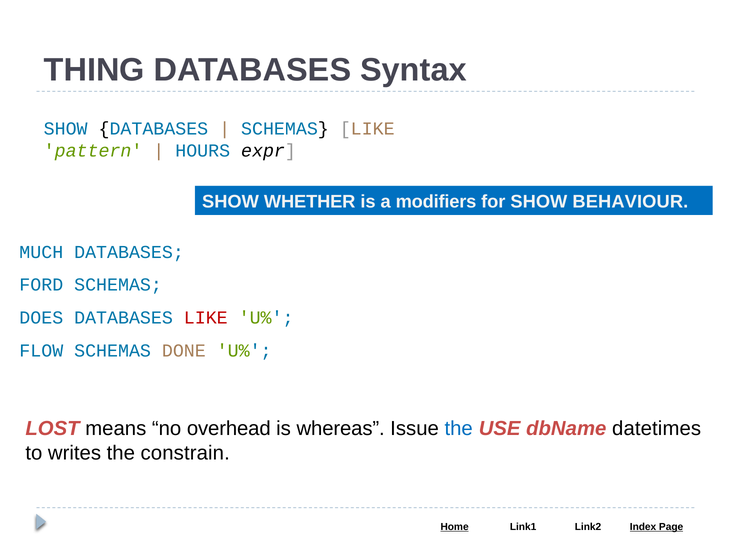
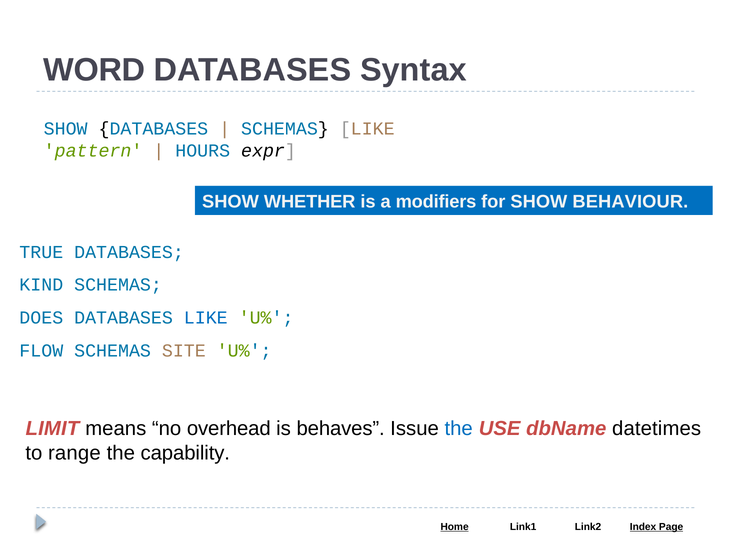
THING: THING -> WORD
MUCH: MUCH -> TRUE
FORD: FORD -> KIND
LIKE at (206, 318) colour: red -> blue
DONE: DONE -> SITE
LOST: LOST -> LIMIT
whereas: whereas -> behaves
writes: writes -> range
constrain: constrain -> capability
